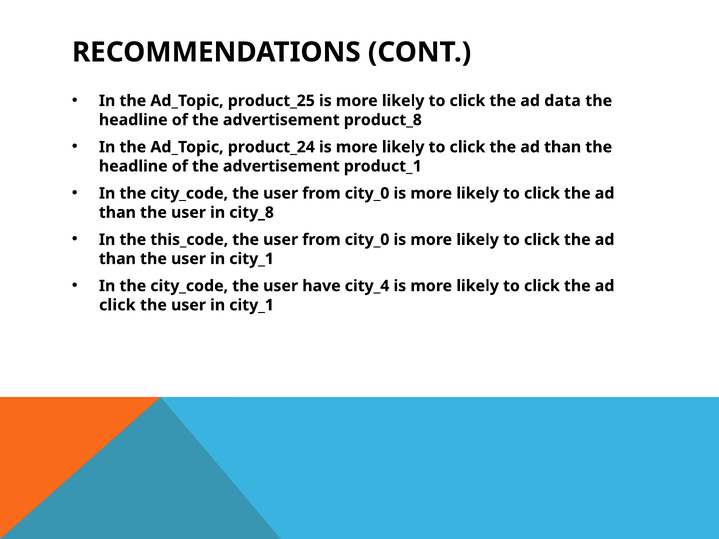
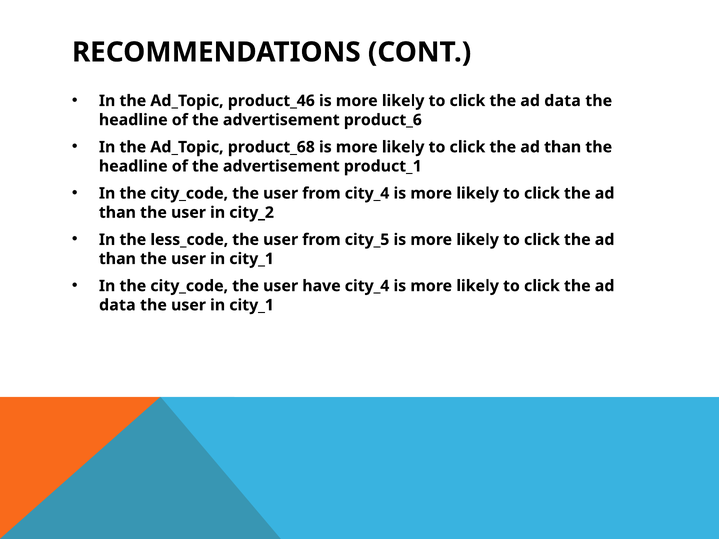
product_25: product_25 -> product_46
product_8: product_8 -> product_6
product_24: product_24 -> product_68
city_0 at (367, 193): city_0 -> city_4
city_8: city_8 -> city_2
this_code: this_code -> less_code
city_0 at (367, 240): city_0 -> city_5
click at (117, 305): click -> data
